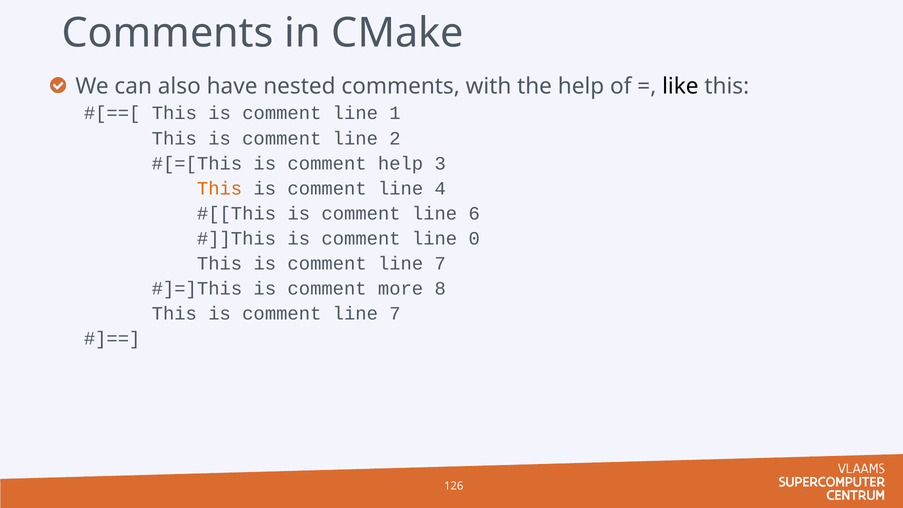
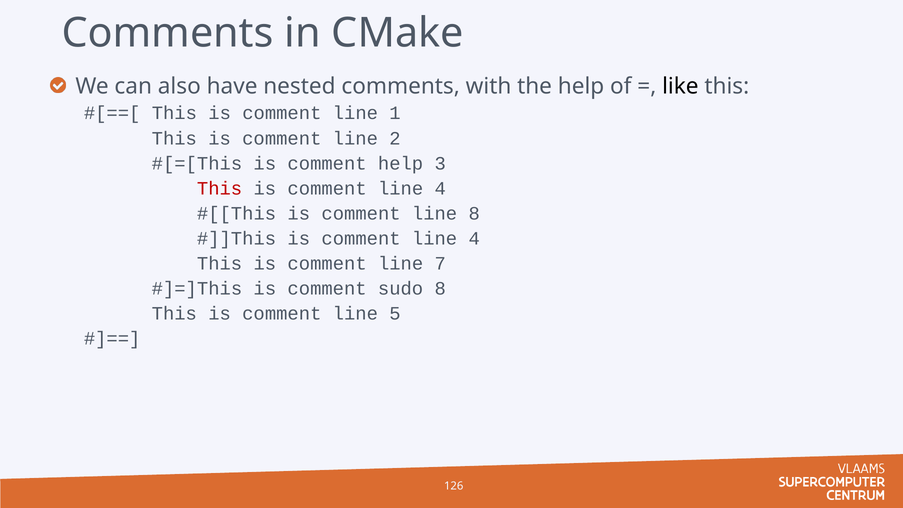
This at (220, 188) colour: orange -> red
line 6: 6 -> 8
0 at (474, 238): 0 -> 4
more: more -> sudo
7 at (395, 313): 7 -> 5
